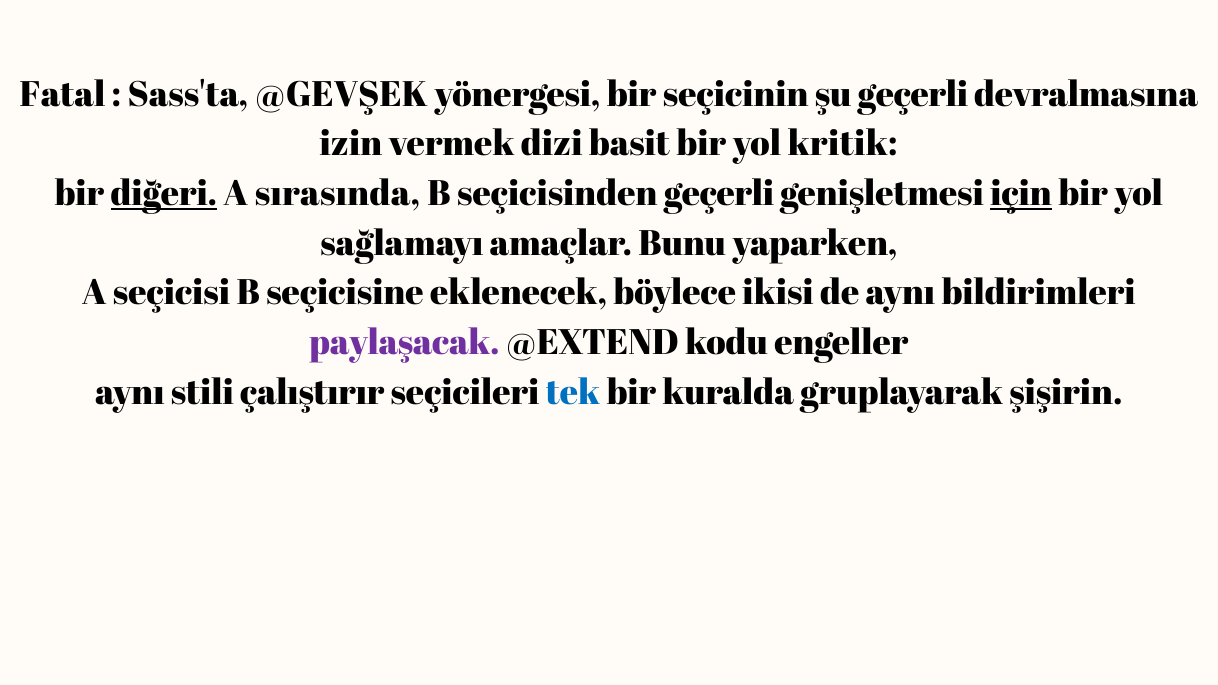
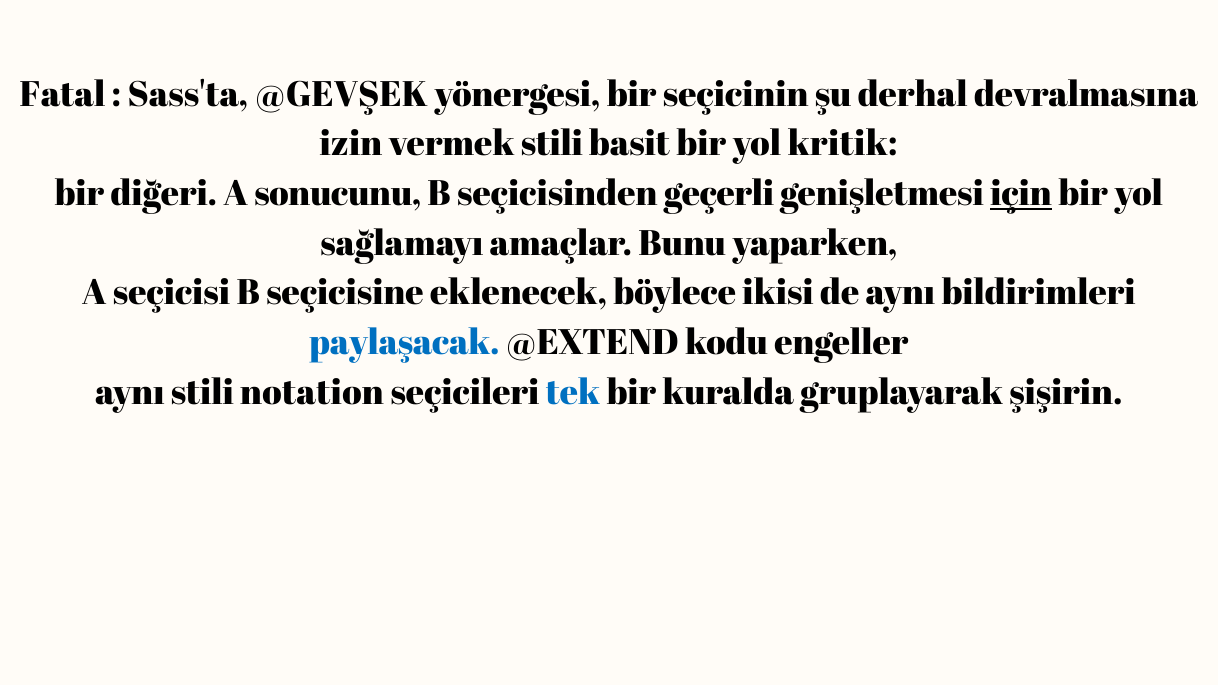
şu geçerli: geçerli -> derhal
vermek dizi: dizi -> stili
diğeri underline: present -> none
sırasında: sırasında -> sonucunu
paylaşacak colour: purple -> blue
çalıştırır: çalıştırır -> notation
